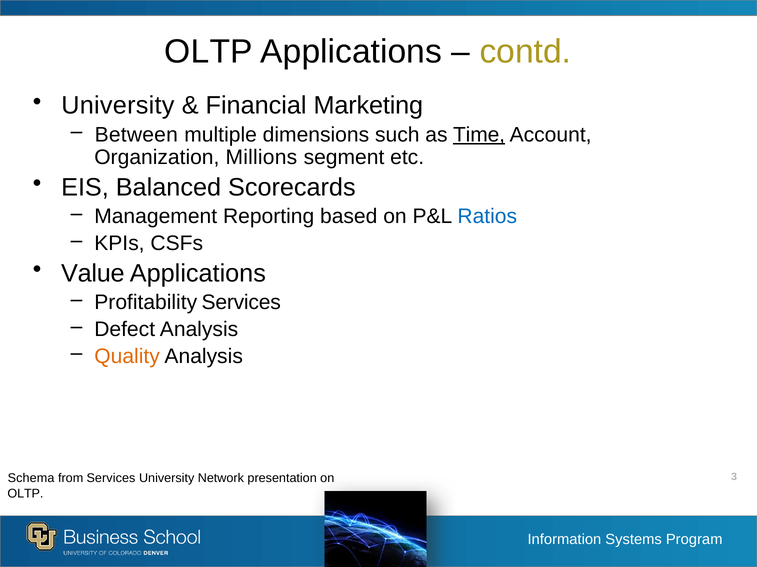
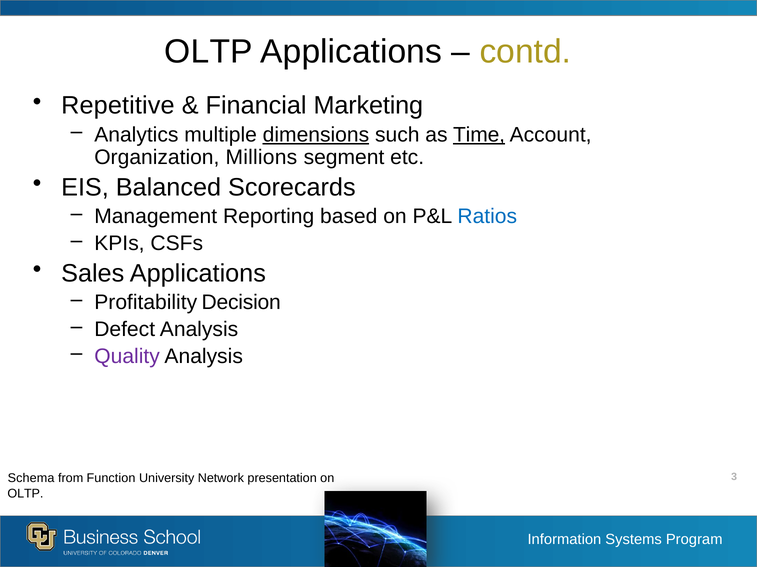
University at (118, 106): University -> Repetitive
Between: Between -> Analytics
dimensions underline: none -> present
Value: Value -> Sales
Profitability Services: Services -> Decision
Quality colour: orange -> purple
from Services: Services -> Function
